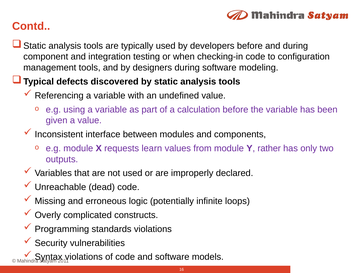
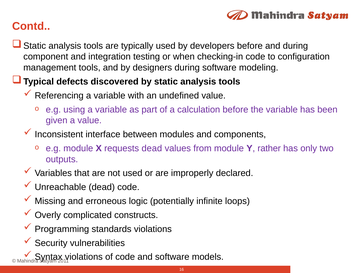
requests learn: learn -> dead
